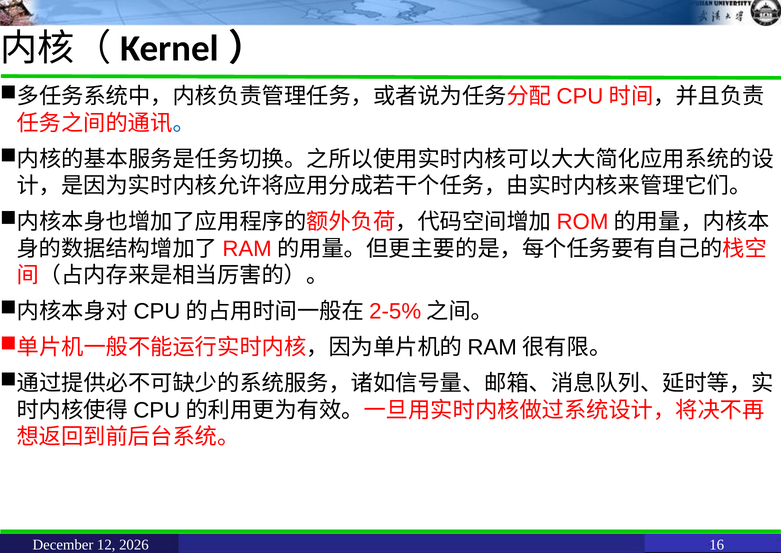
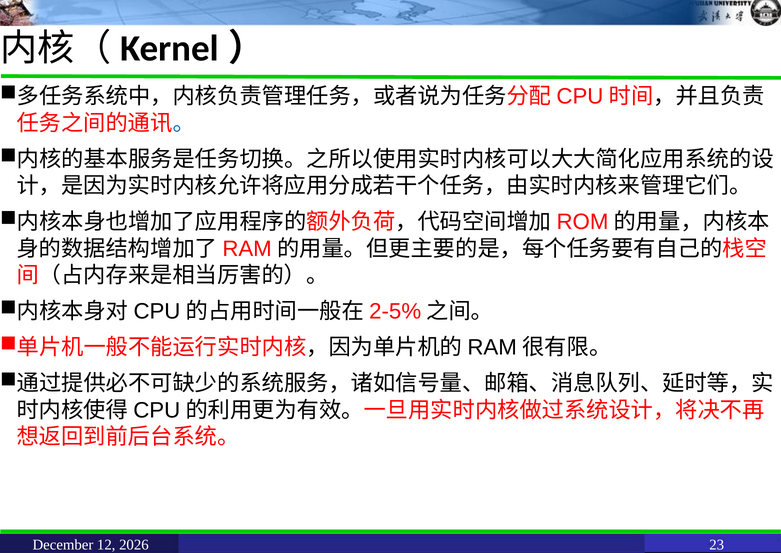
16: 16 -> 23
